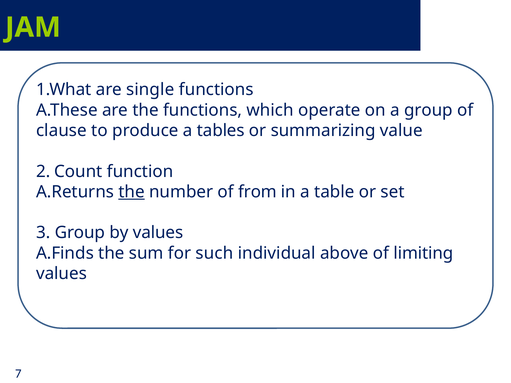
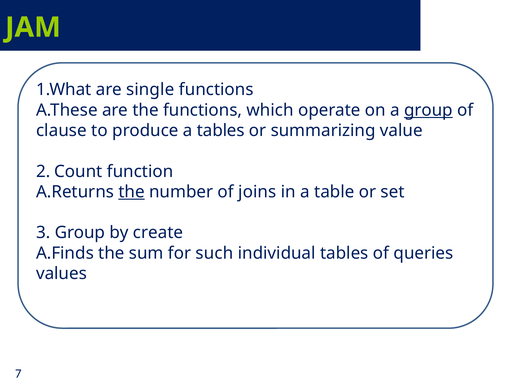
group at (428, 110) underline: none -> present
from: from -> joins
by values: values -> create
individual above: above -> tables
limiting: limiting -> queries
